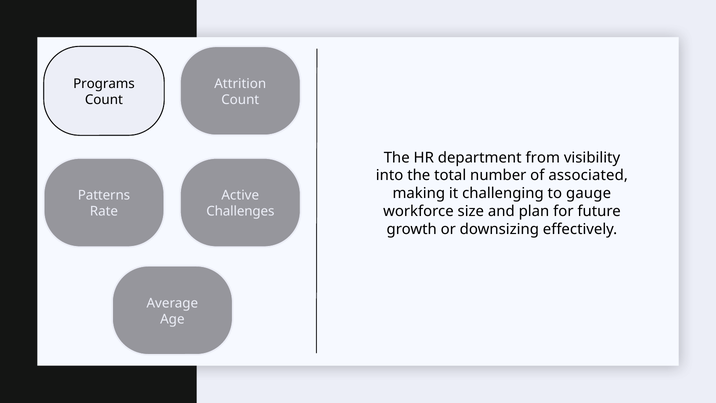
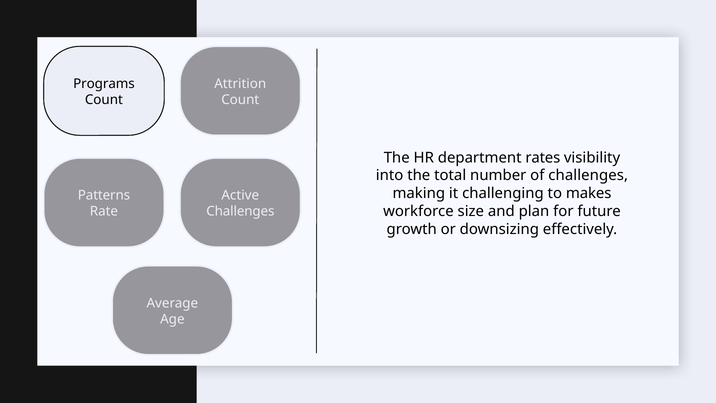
from: from -> rates
of associated: associated -> challenges
gauge: gauge -> makes
